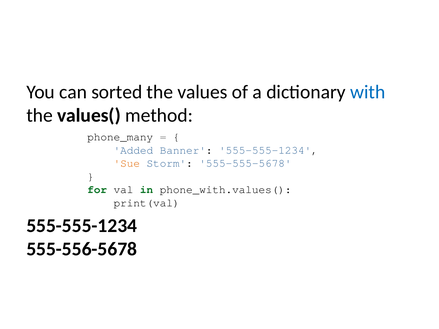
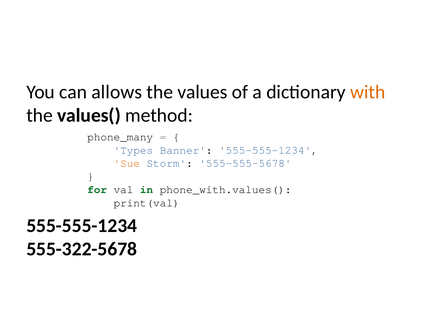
sorted: sorted -> allows
with colour: blue -> orange
Added: Added -> Types
555-556-5678: 555-556-5678 -> 555-322-5678
